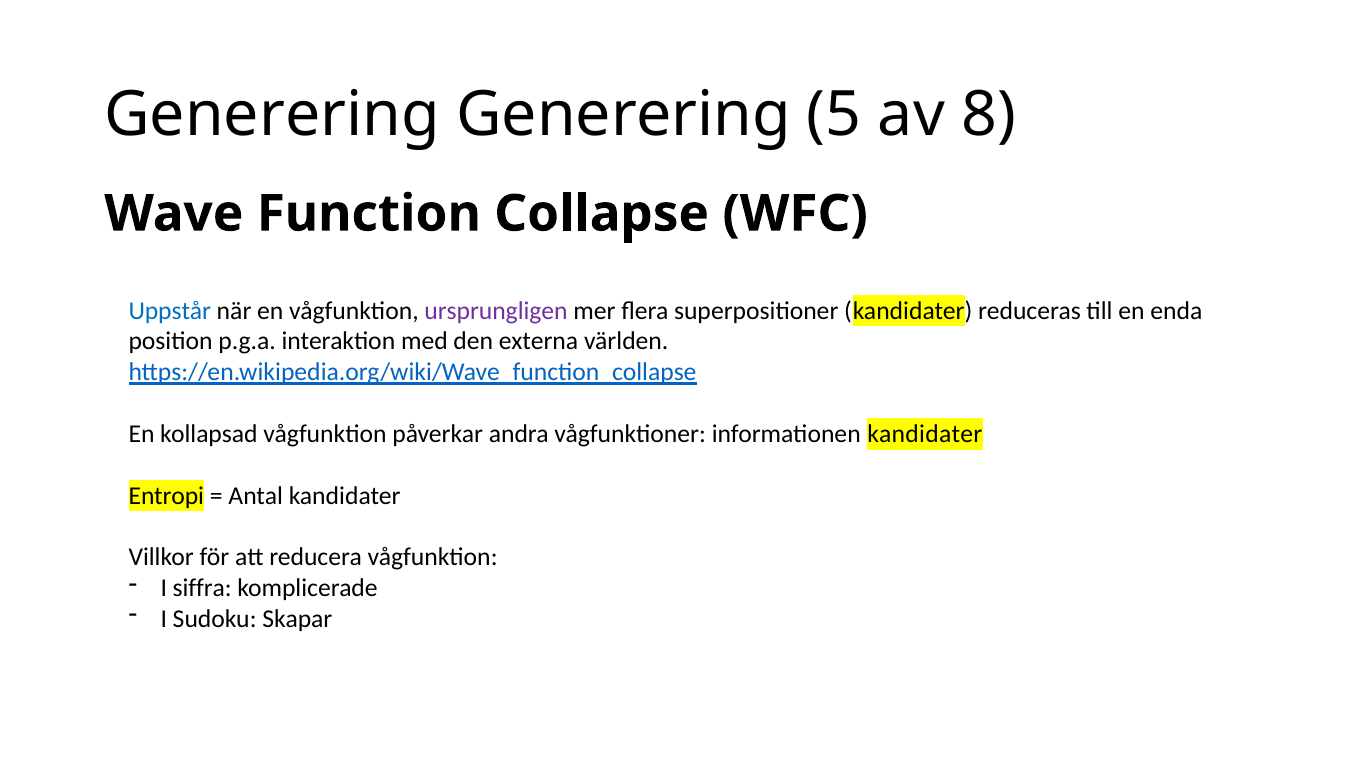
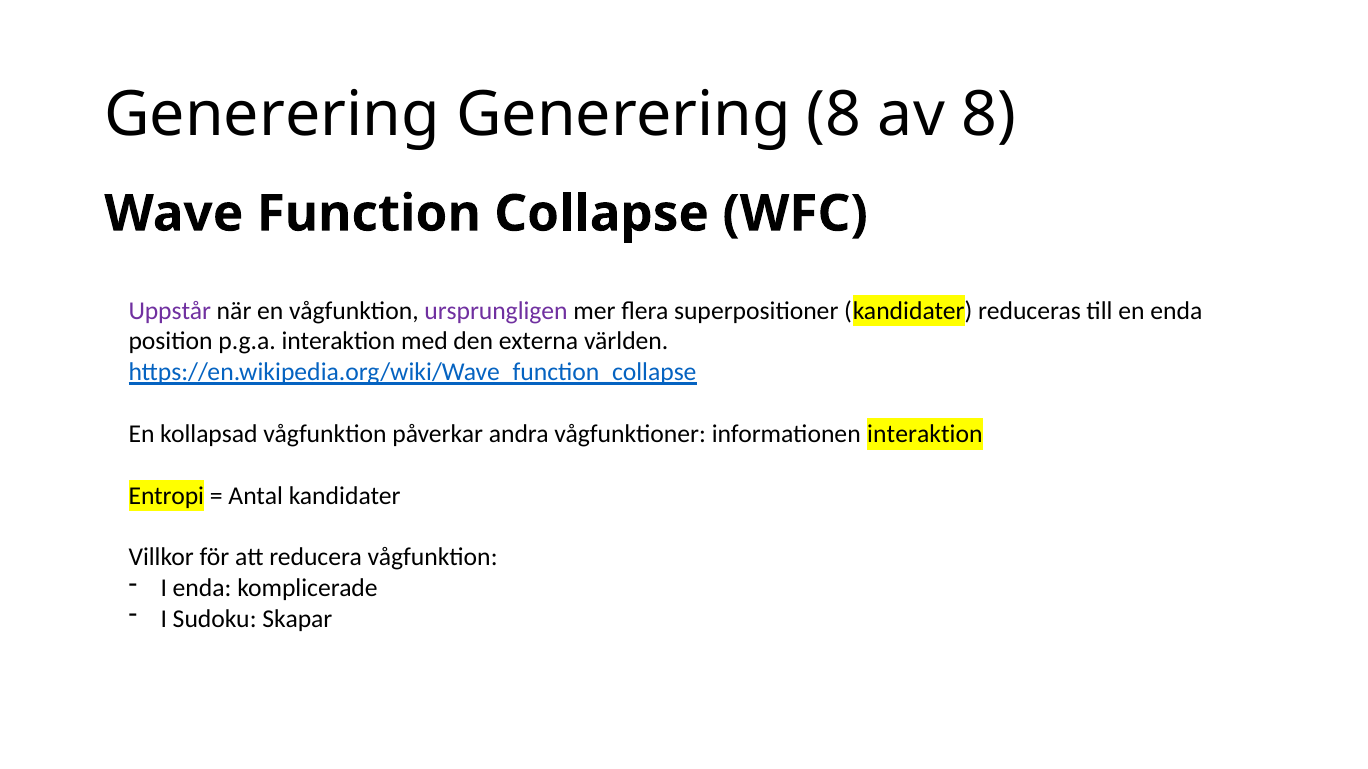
Generering 5: 5 -> 8
Uppstår colour: blue -> purple
informationen kandidater: kandidater -> interaktion
I siffra: siffra -> enda
